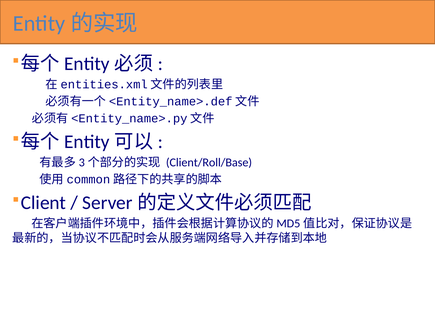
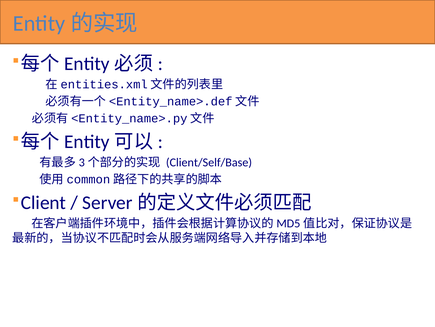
Client/Roll/Base: Client/Roll/Base -> Client/Self/Base
